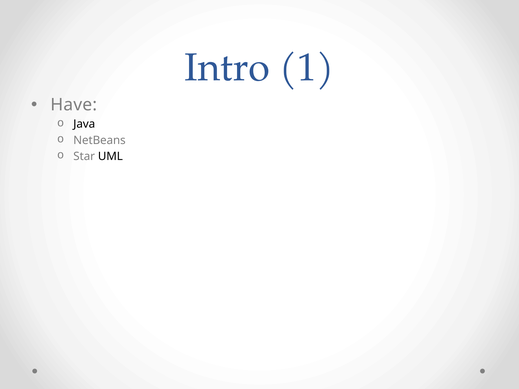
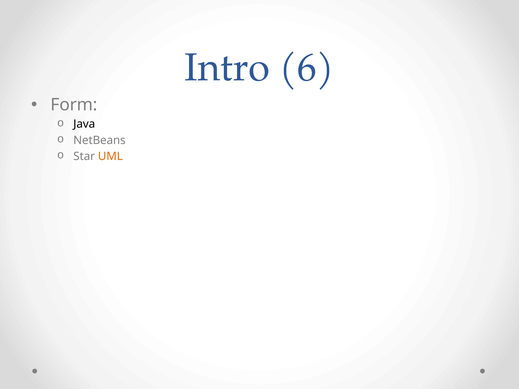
1: 1 -> 6
Have: Have -> Form
UML colour: black -> orange
